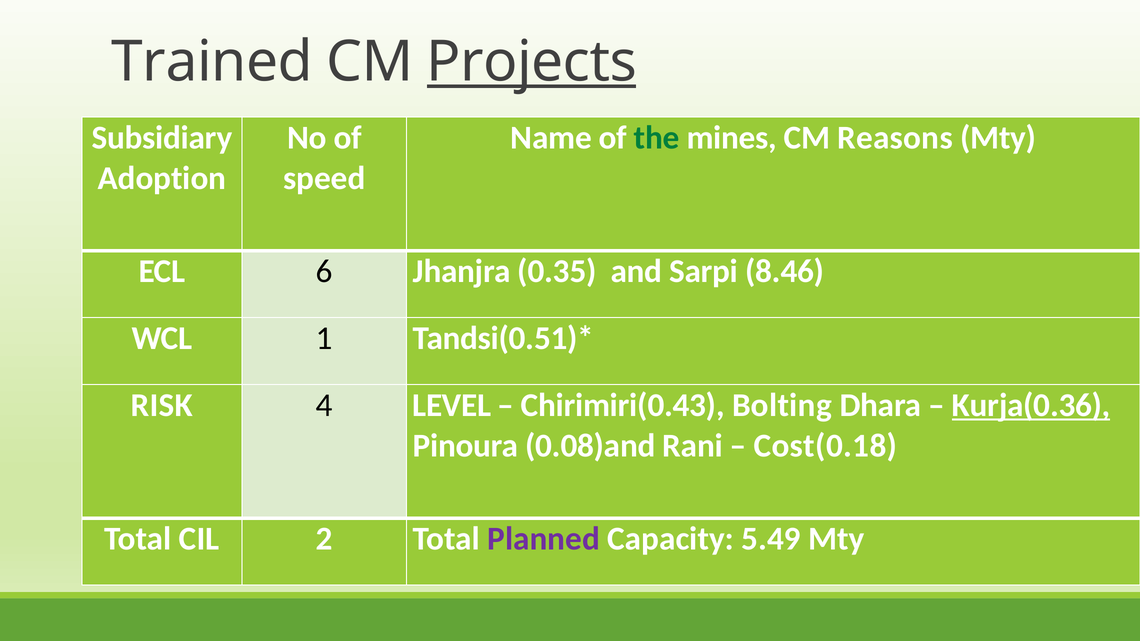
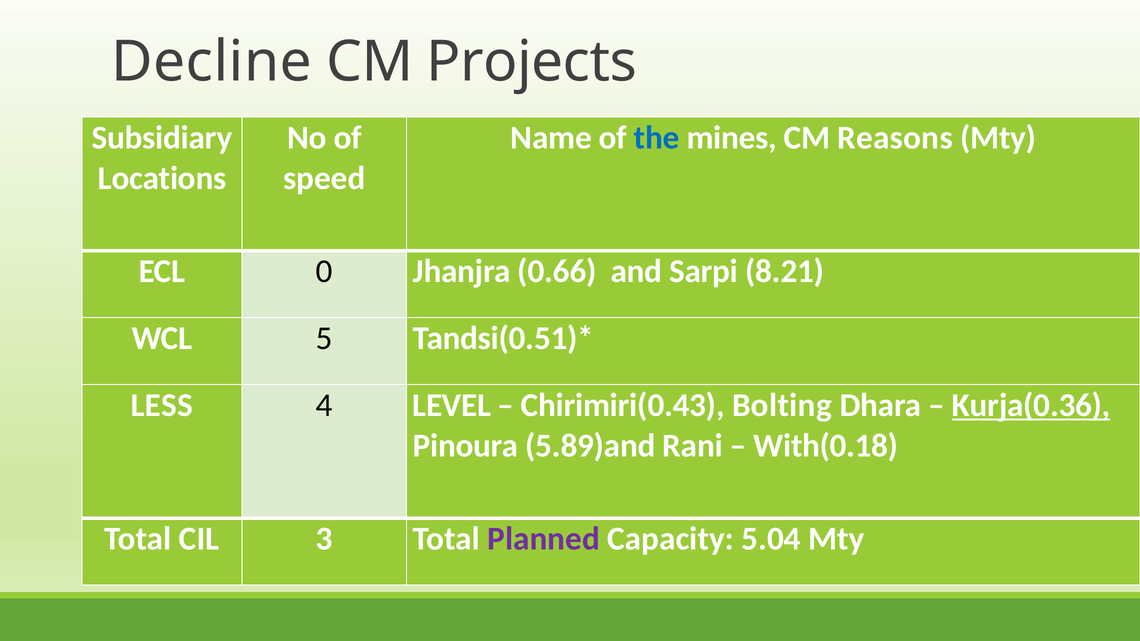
Trained: Trained -> Decline
Projects underline: present -> none
the colour: green -> blue
Adoption: Adoption -> Locations
6: 6 -> 0
0.35: 0.35 -> 0.66
8.46: 8.46 -> 8.21
1: 1 -> 5
RISK: RISK -> LESS
0.08)and: 0.08)and -> 5.89)and
Cost(0.18: Cost(0.18 -> With(0.18
2: 2 -> 3
5.49: 5.49 -> 5.04
